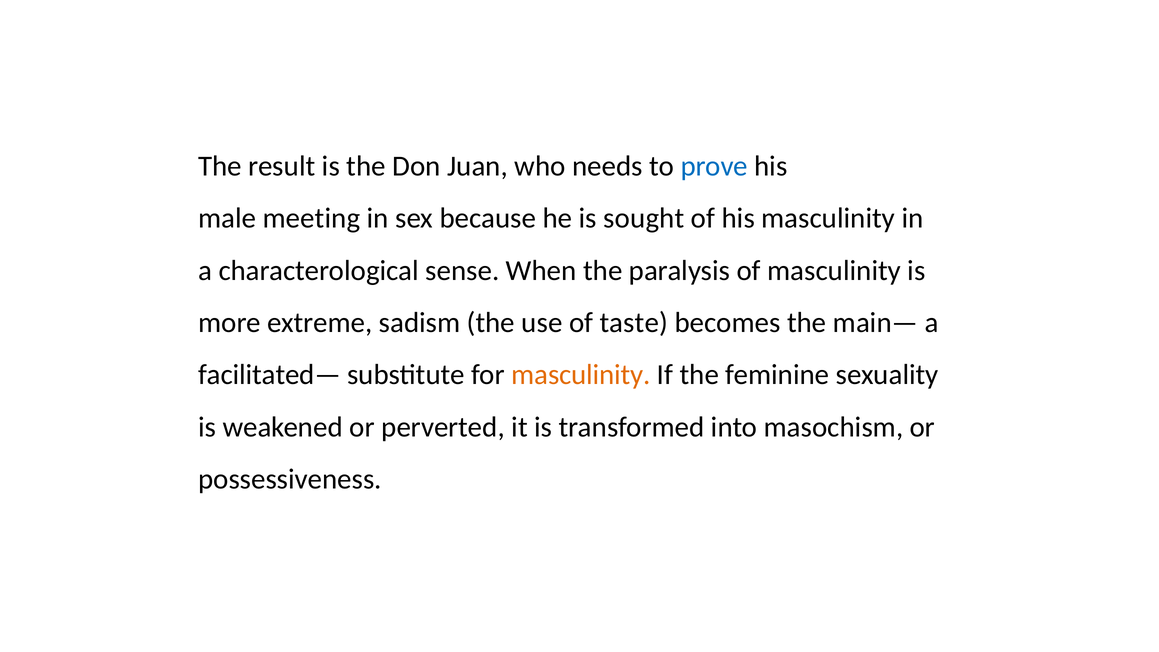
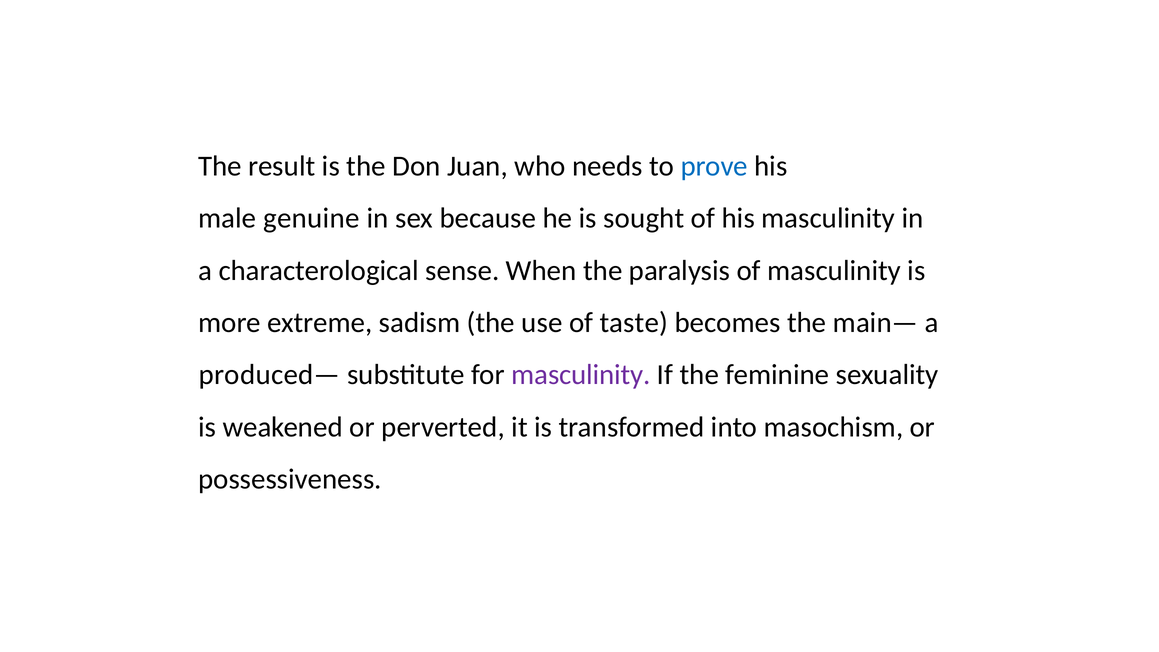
meeting: meeting -> genuine
facilitated—: facilitated— -> produced—
masculinity at (581, 375) colour: orange -> purple
